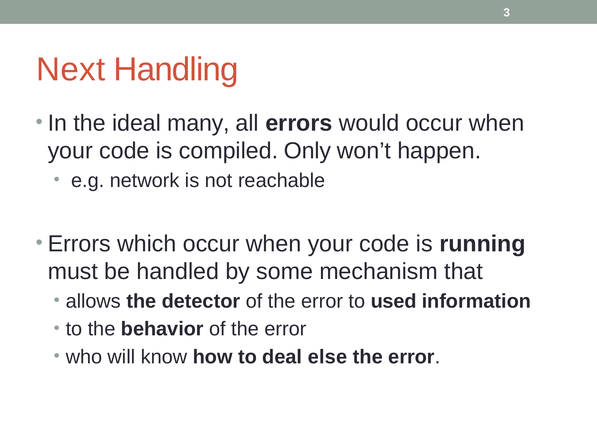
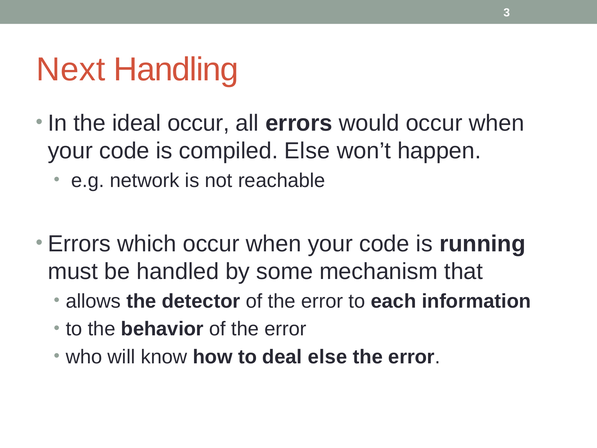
ideal many: many -> occur
compiled Only: Only -> Else
used: used -> each
